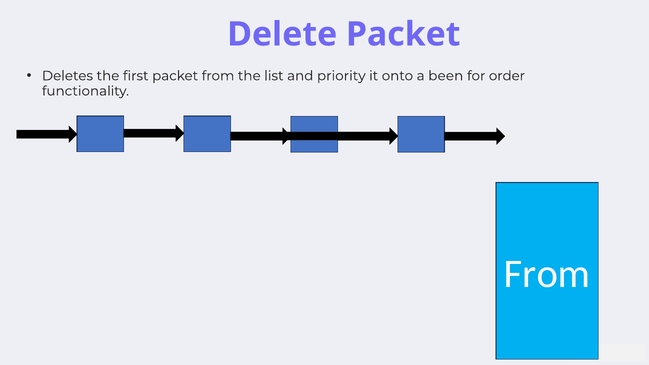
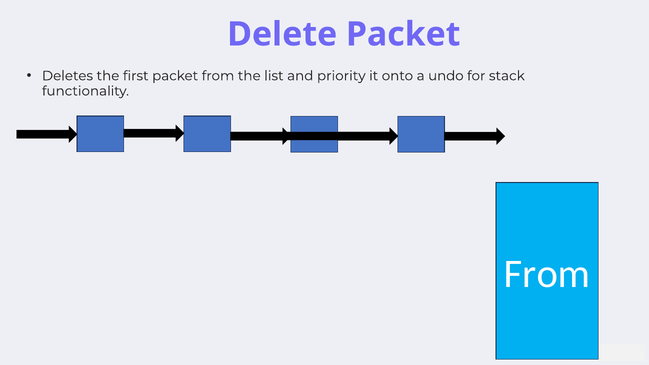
been: been -> undo
order: order -> stack
